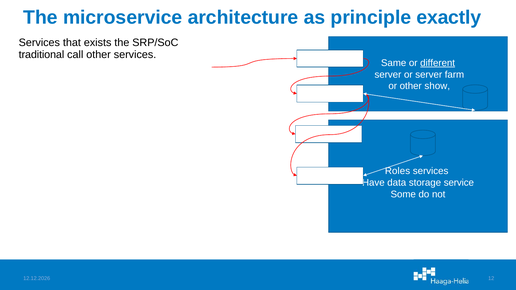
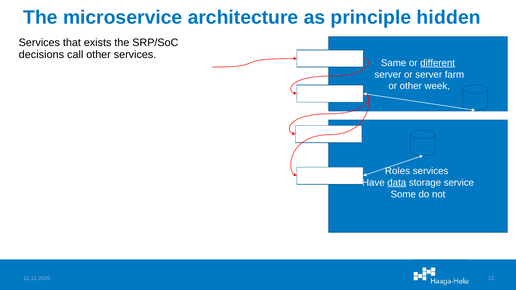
exactly: exactly -> hidden
traditional: traditional -> decisions
show: show -> week
data underline: none -> present
